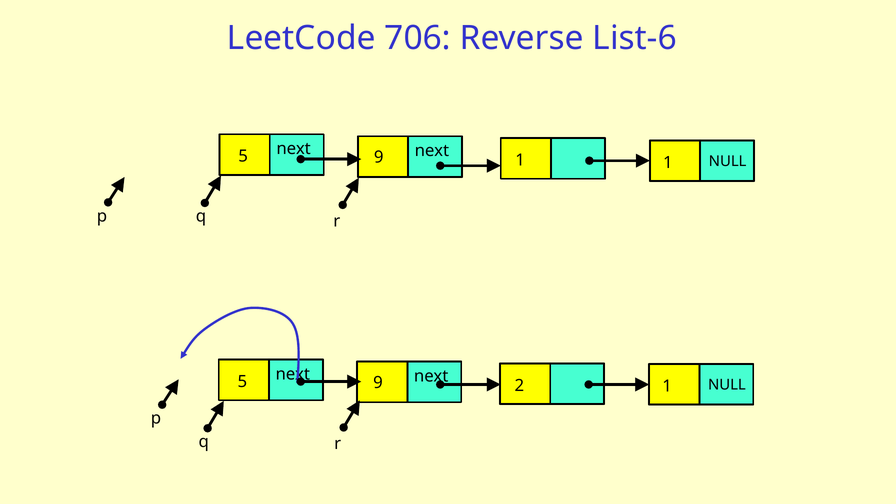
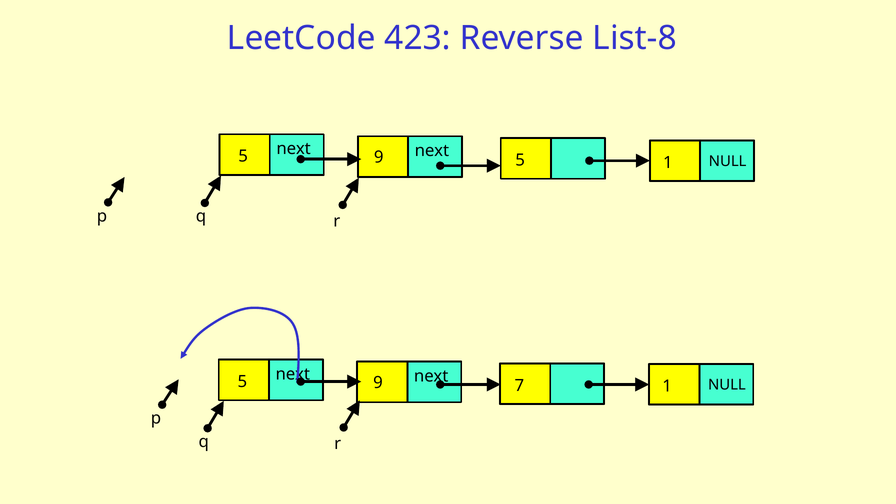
706: 706 -> 423
List-6: List-6 -> List-8
9 1: 1 -> 5
2: 2 -> 7
